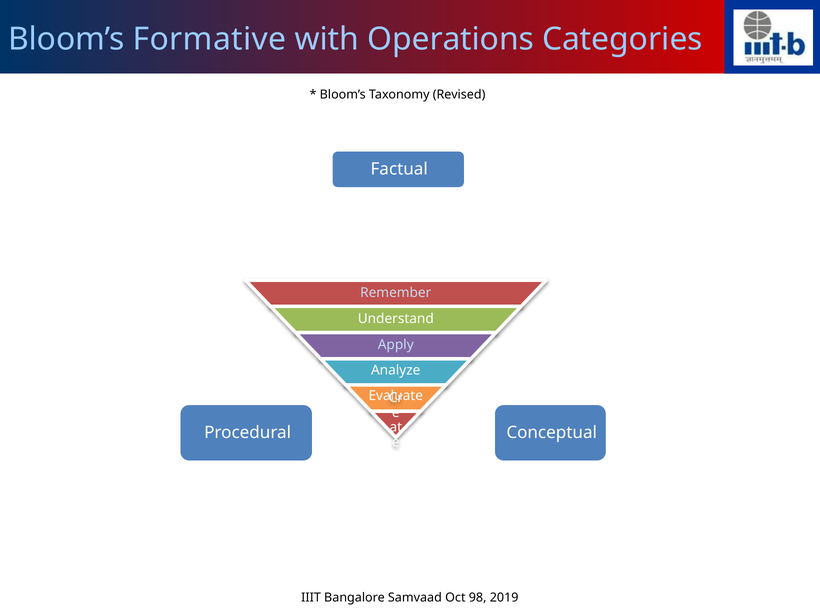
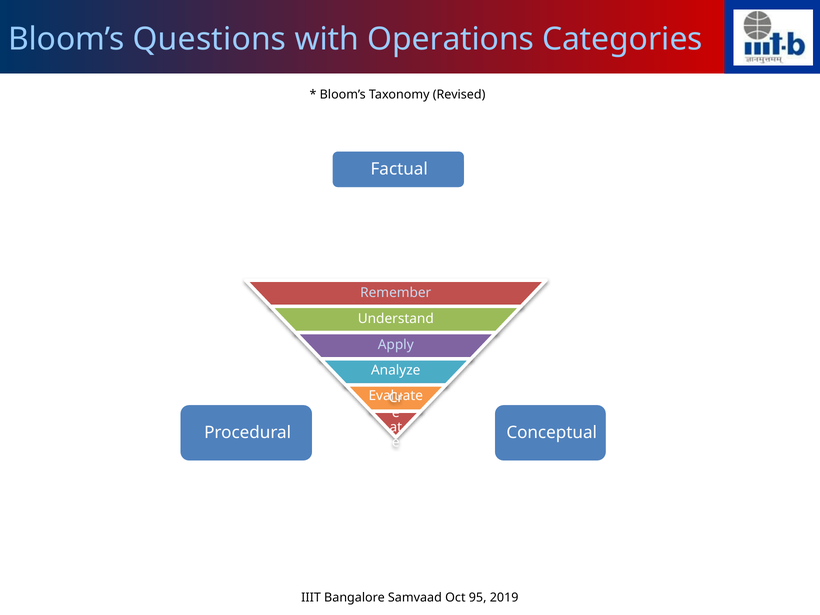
Formative: Formative -> Questions
98: 98 -> 95
